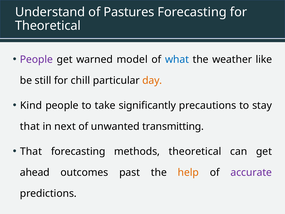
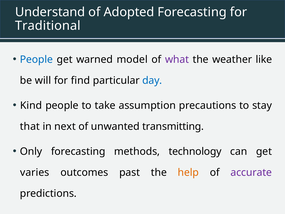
Pastures: Pastures -> Adopted
Theoretical at (48, 26): Theoretical -> Traditional
People at (36, 59) colour: purple -> blue
what colour: blue -> purple
still: still -> will
chill: chill -> find
day colour: orange -> blue
significantly: significantly -> assumption
That at (31, 151): That -> Only
methods theoretical: theoretical -> technology
ahead: ahead -> varies
